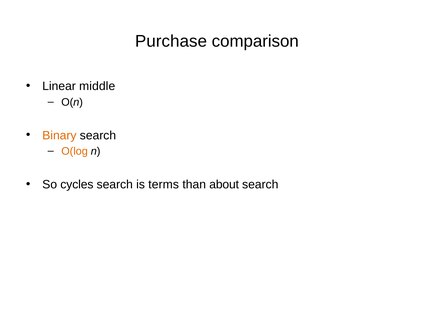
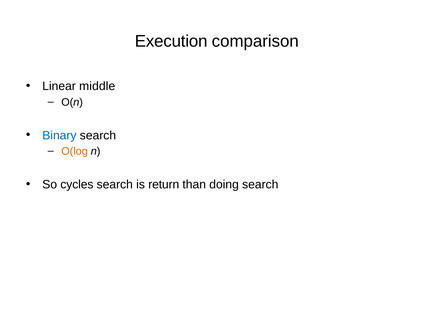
Purchase: Purchase -> Execution
Binary colour: orange -> blue
terms: terms -> return
about: about -> doing
